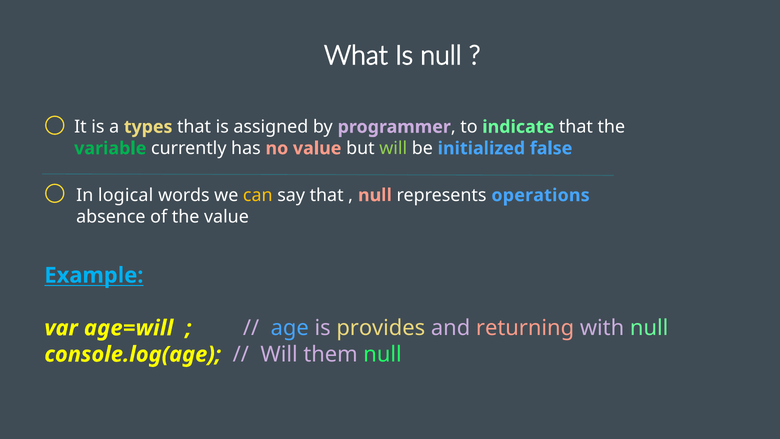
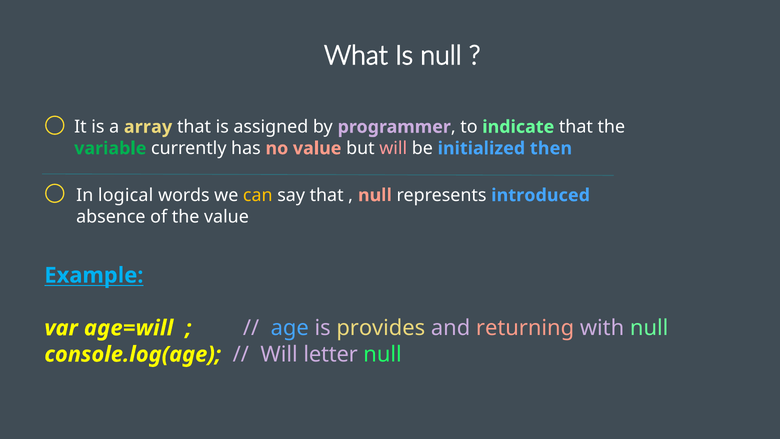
types: types -> array
will at (393, 148) colour: light green -> pink
false: false -> then
operations: operations -> introduced
them: them -> letter
